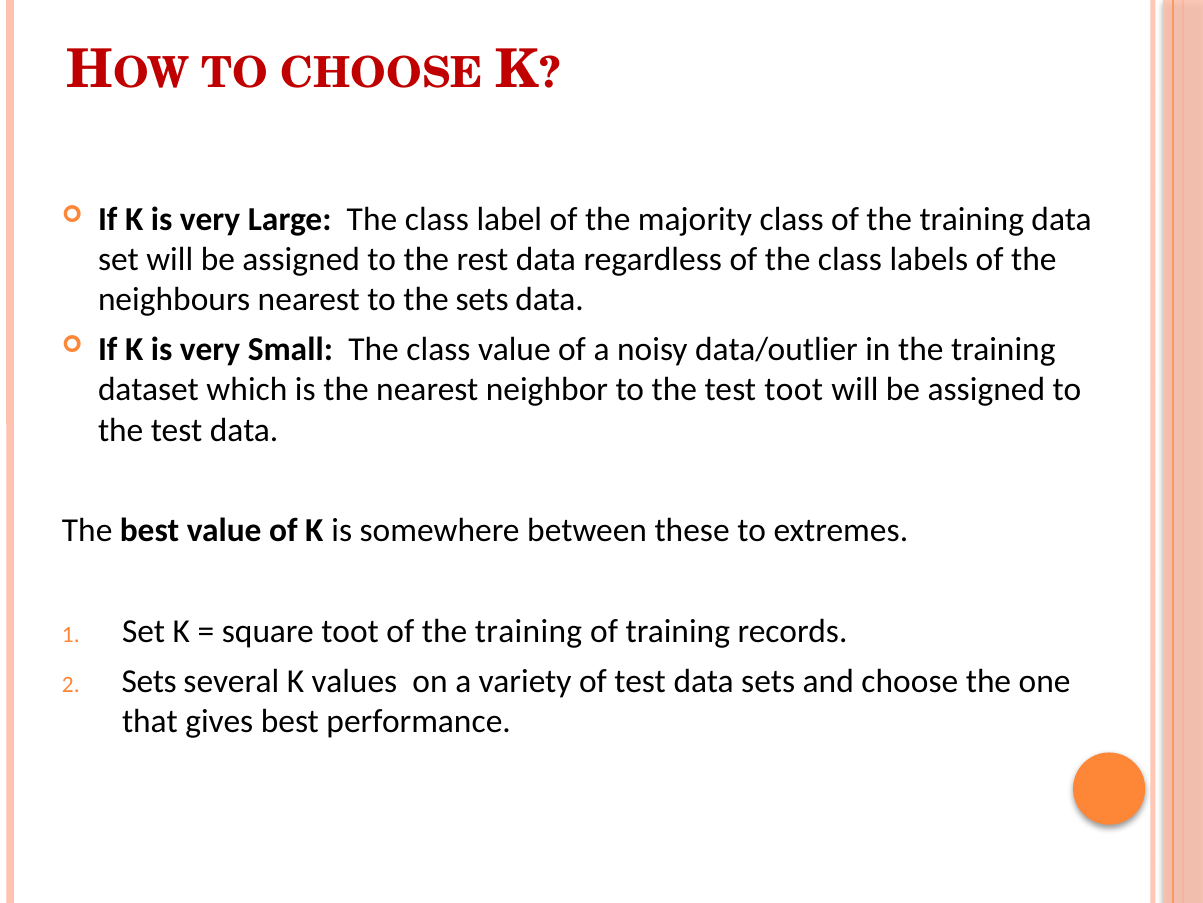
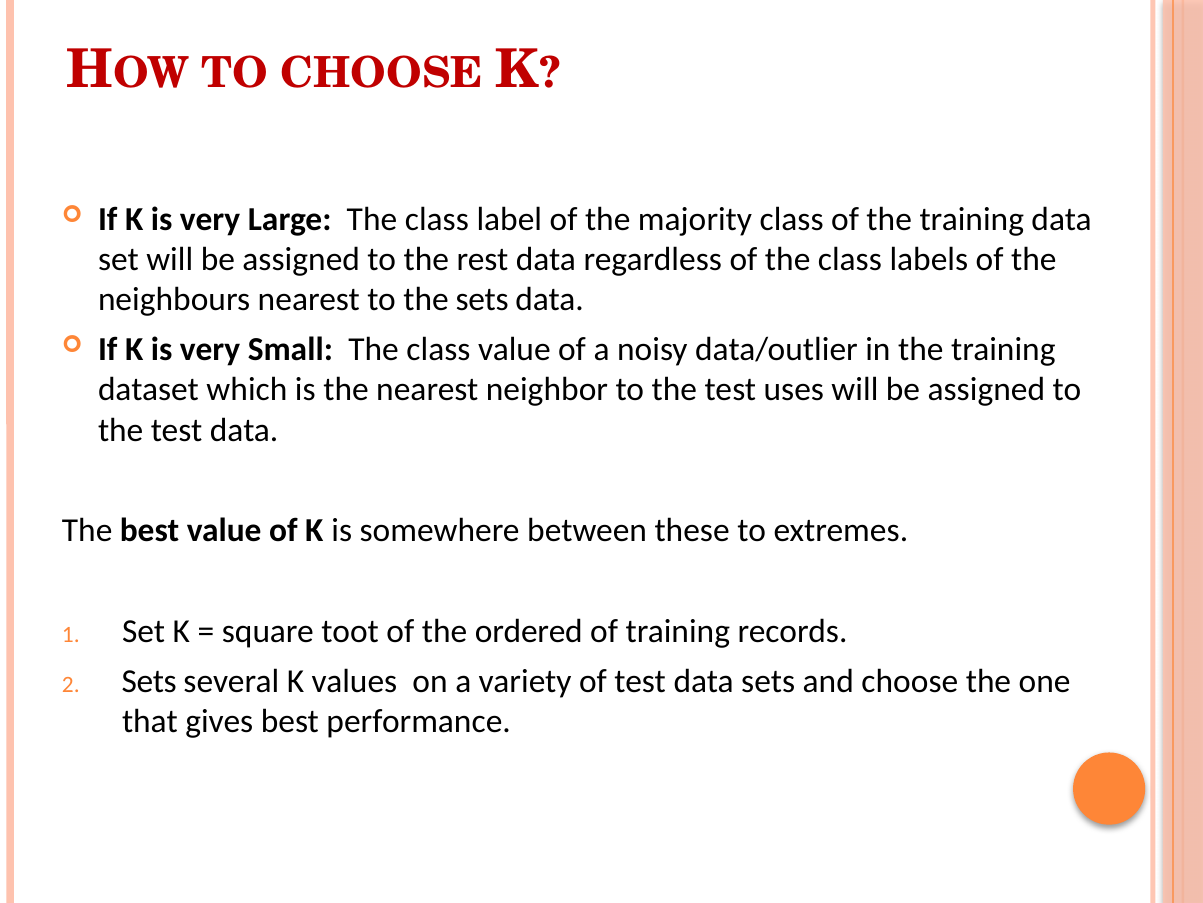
test toot: toot -> uses
toot of the training: training -> ordered
